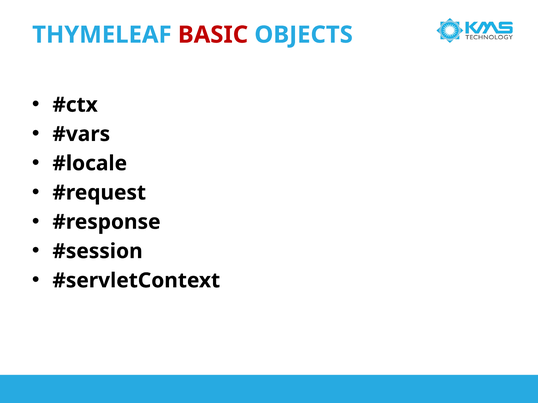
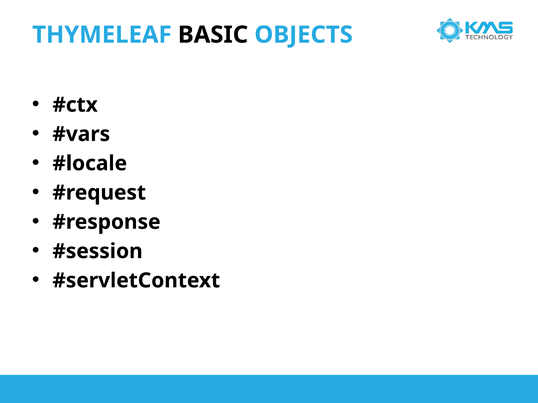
BASIC colour: red -> black
